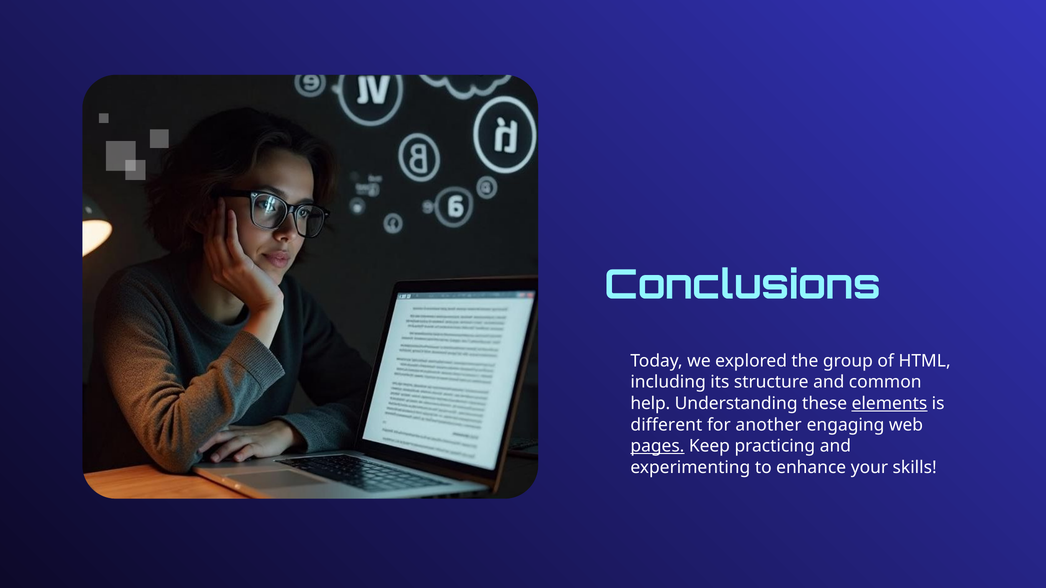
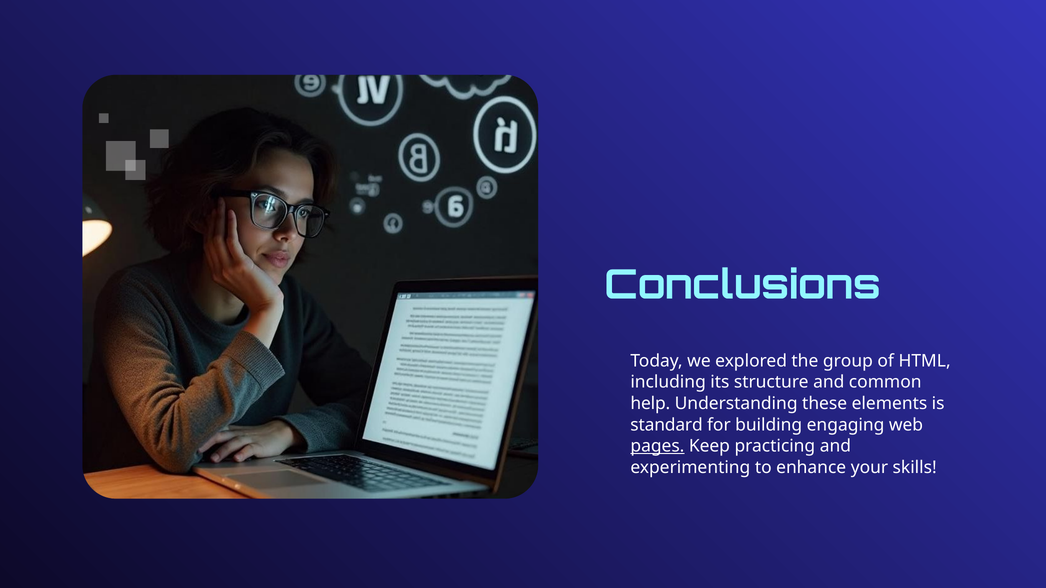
elements underline: present -> none
different: different -> standard
another: another -> building
